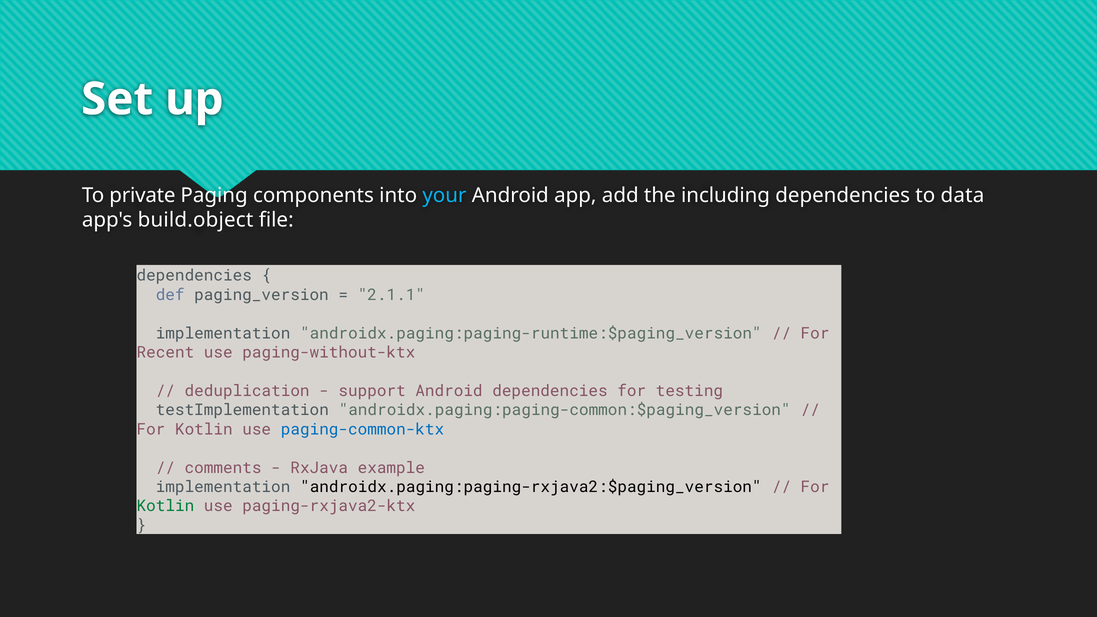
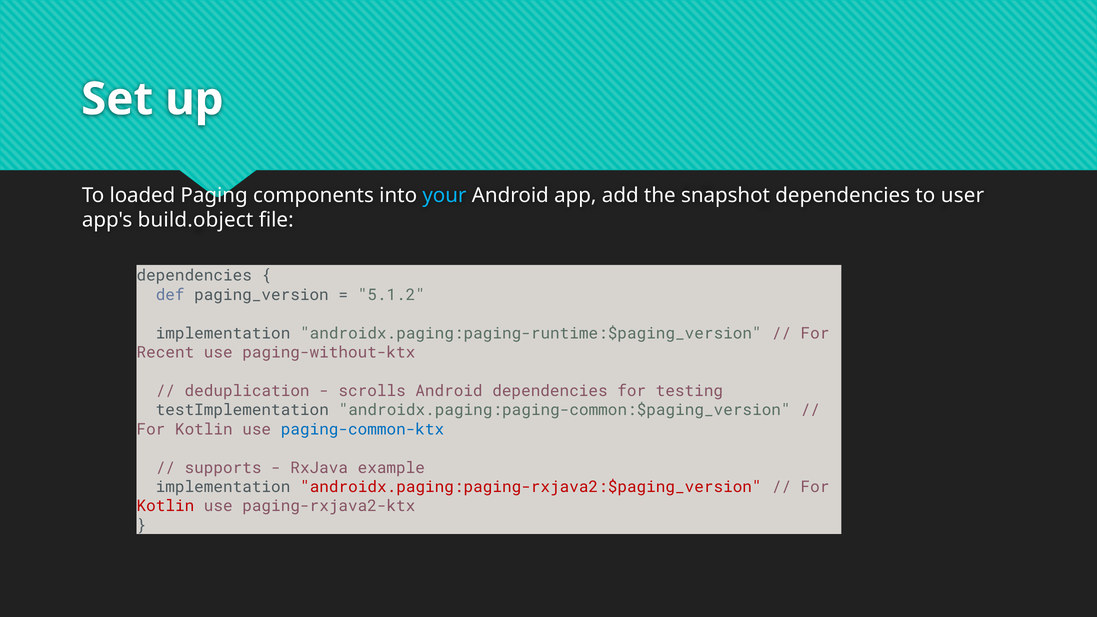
private: private -> loaded
including: including -> snapshot
data: data -> user
2.1.1: 2.1.1 -> 5.1.2
support: support -> scrolls
comments: comments -> supports
androidx.paging:paging-rxjava2:$paging_version colour: black -> red
Kotlin at (165, 506) colour: green -> red
